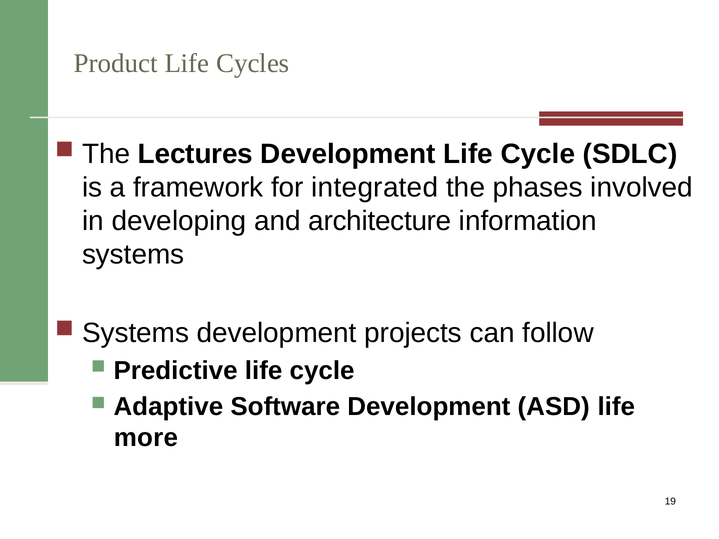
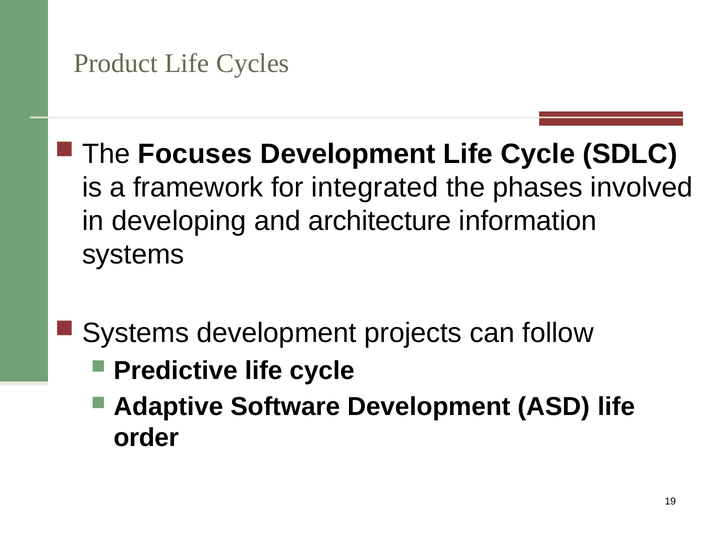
Lectures: Lectures -> Focuses
more: more -> order
